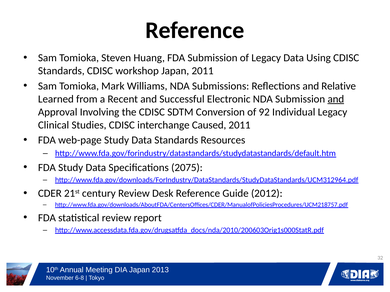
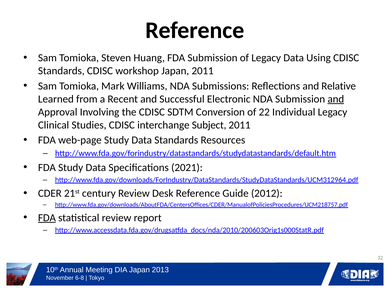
92: 92 -> 22
Caused: Caused -> Subject
2075: 2075 -> 2021
FDA at (47, 218) underline: none -> present
